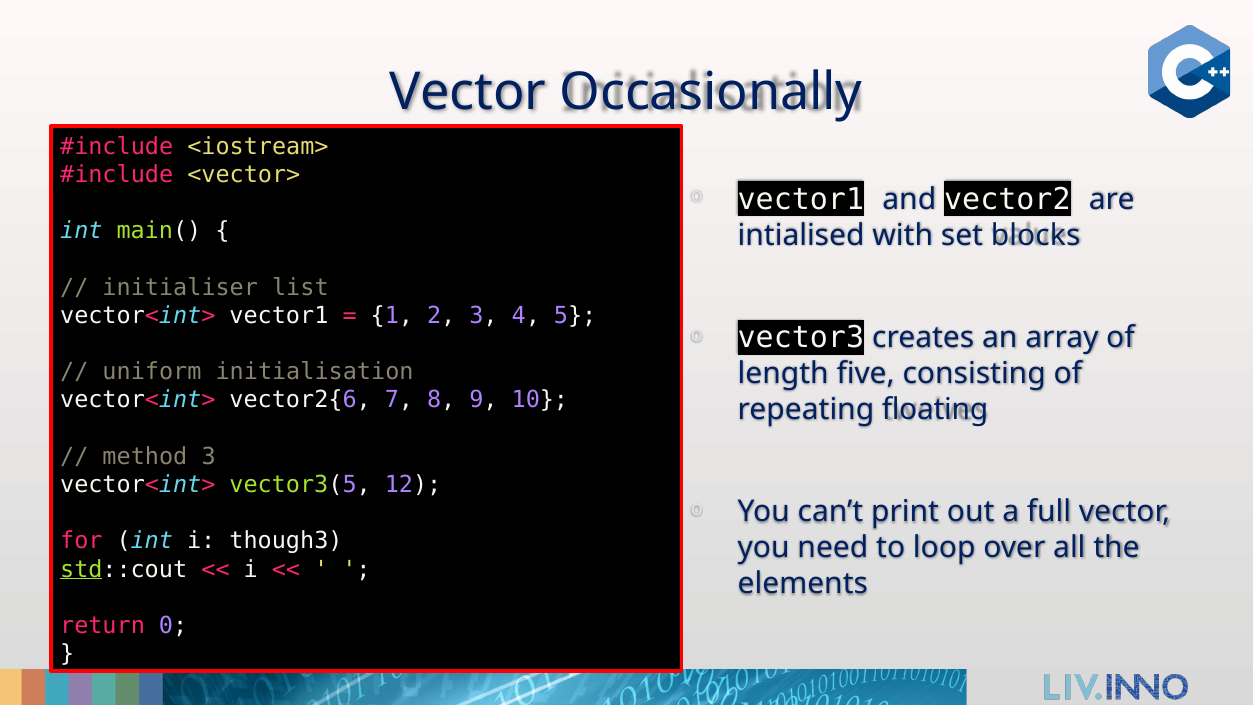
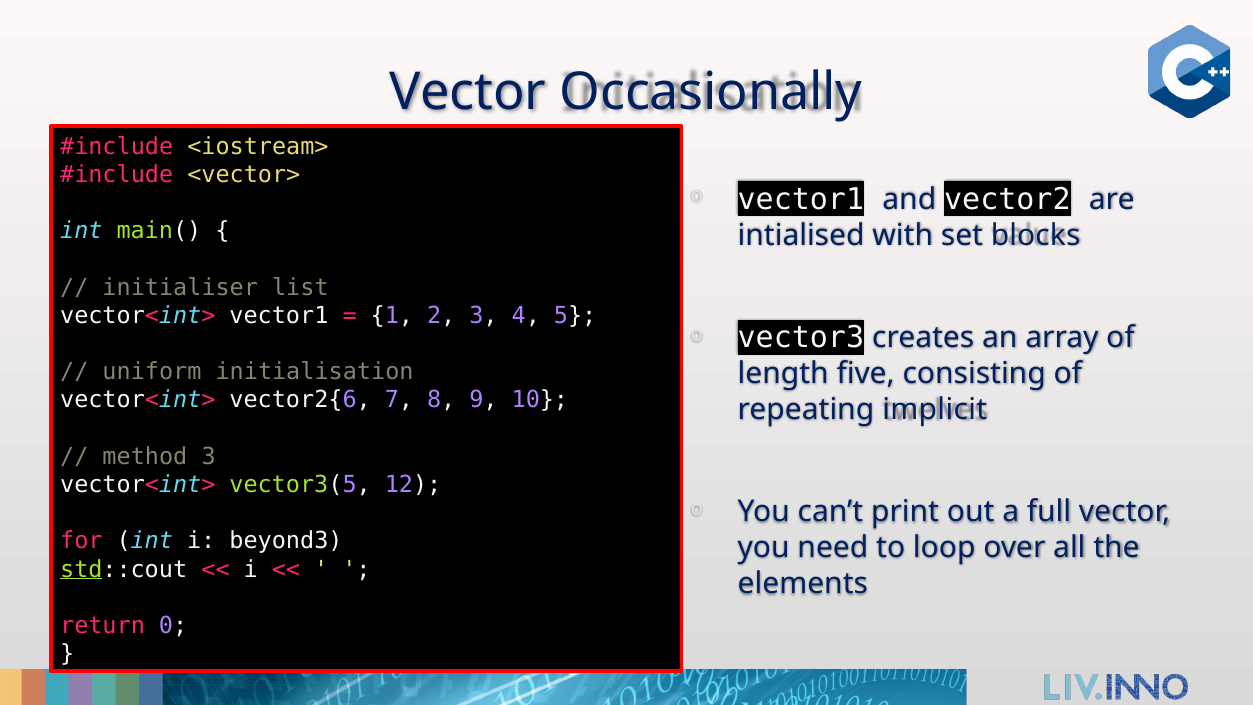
floating: floating -> implicit
though3: though3 -> beyond3
